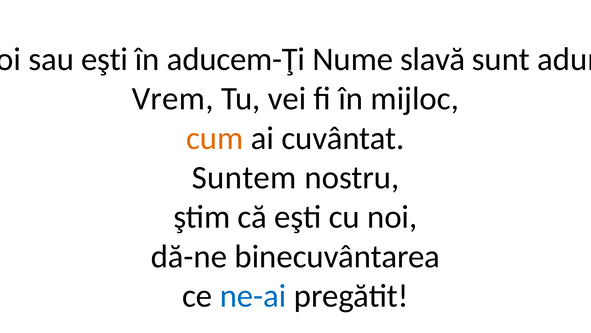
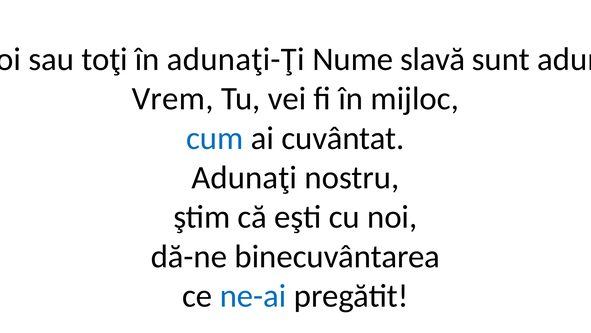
sau eşti: eşti -> toţi
aducem-Ţi: aducem-Ţi -> adunaţi-Ţi
cum colour: orange -> blue
Suntem at (244, 177): Suntem -> Adunaţi
